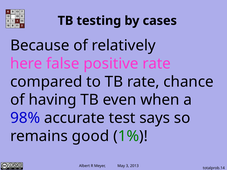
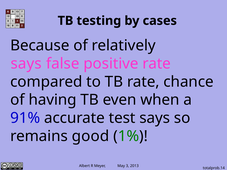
here at (26, 64): here -> says
98%: 98% -> 91%
